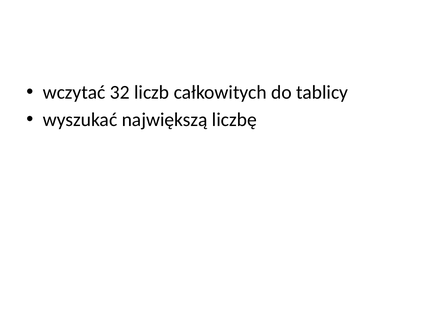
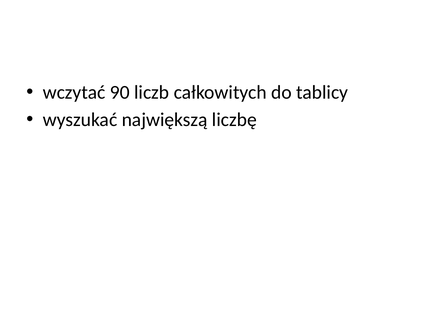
32: 32 -> 90
